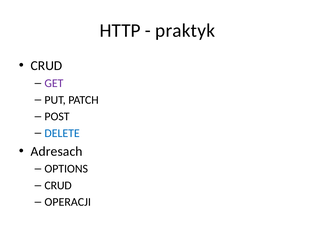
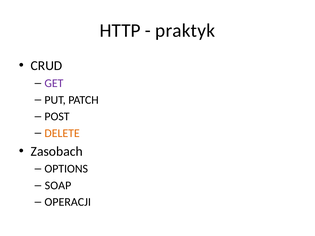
DELETE colour: blue -> orange
Adresach: Adresach -> Zasobach
CRUD at (58, 186): CRUD -> SOAP
